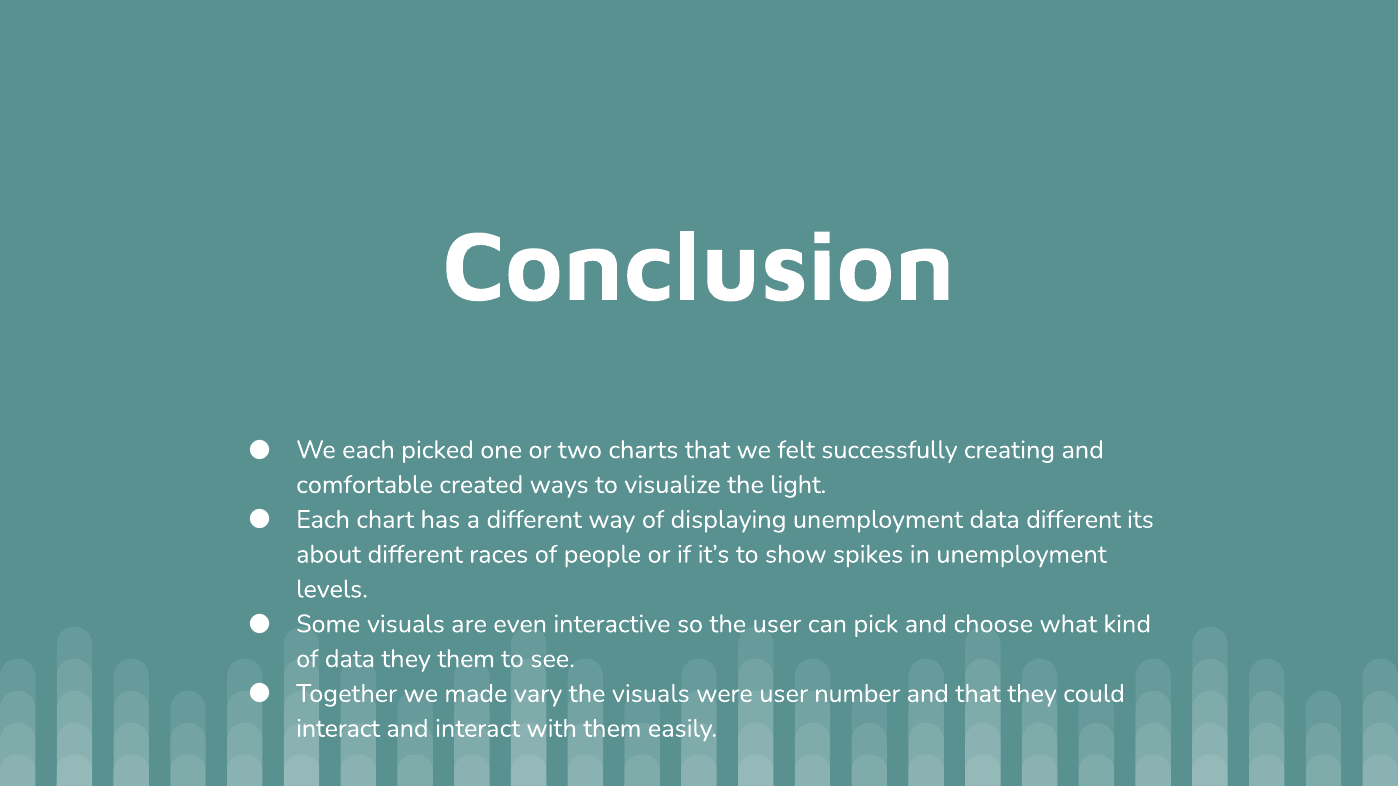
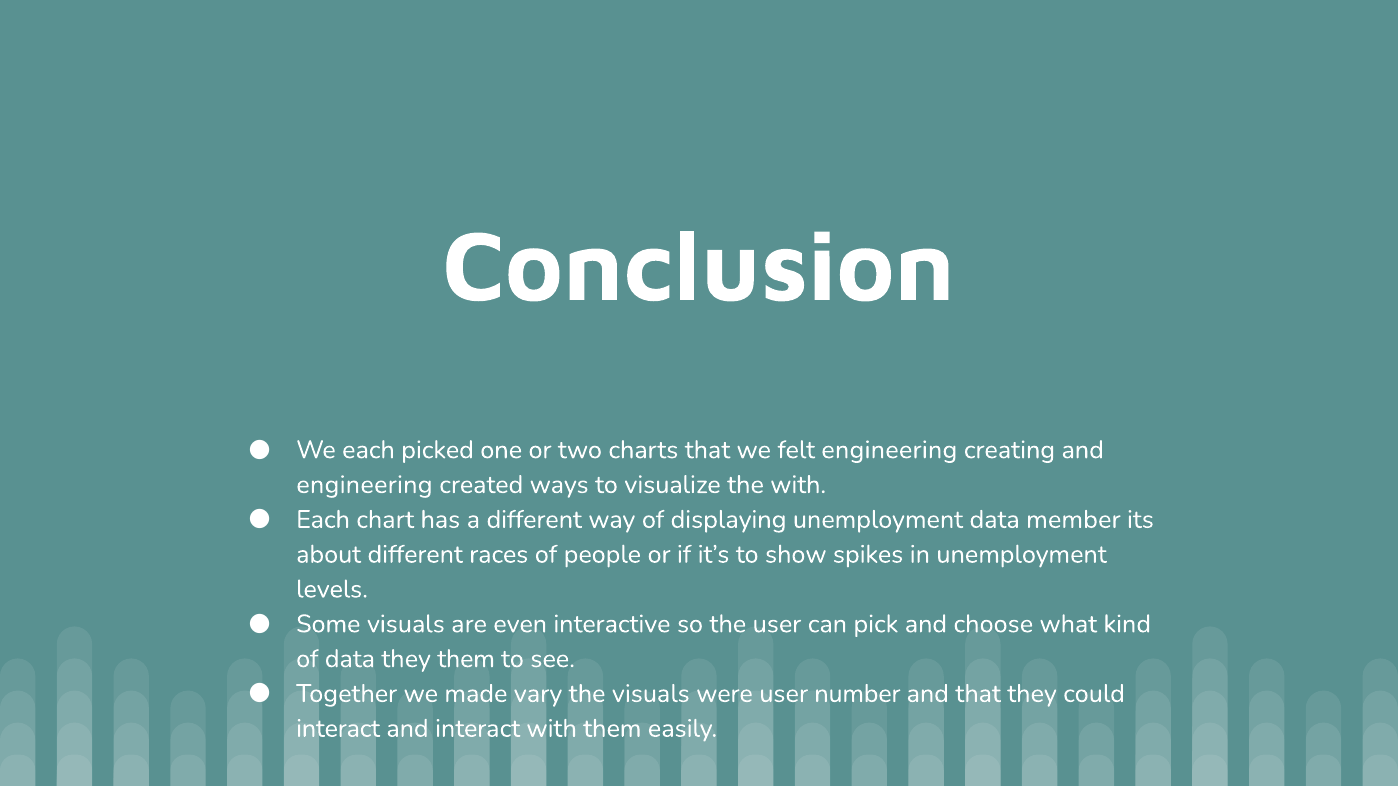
felt successfully: successfully -> engineering
comfortable at (365, 485): comfortable -> engineering
the light: light -> with
data different: different -> member
